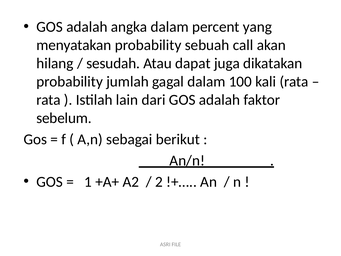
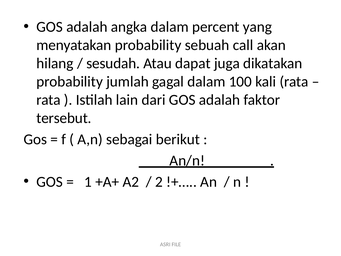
sebelum: sebelum -> tersebut
